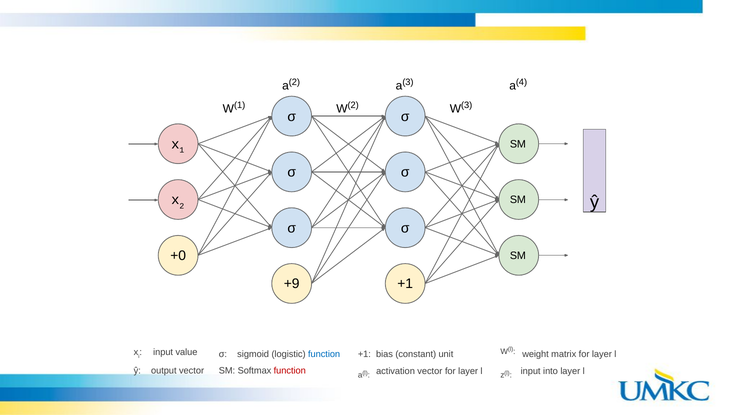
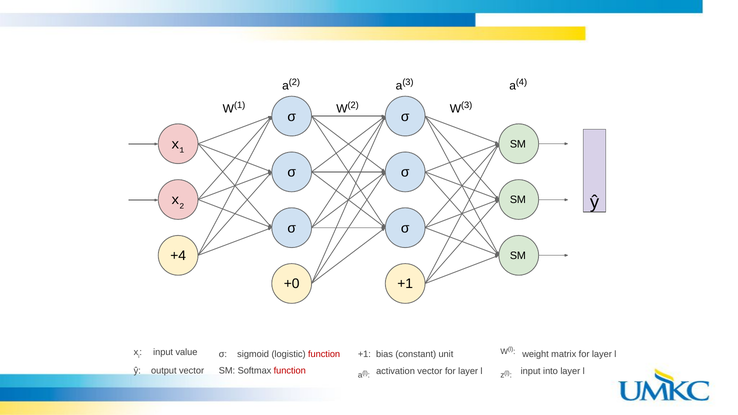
+0: +0 -> +4
+9: +9 -> +0
function at (324, 354) colour: blue -> red
